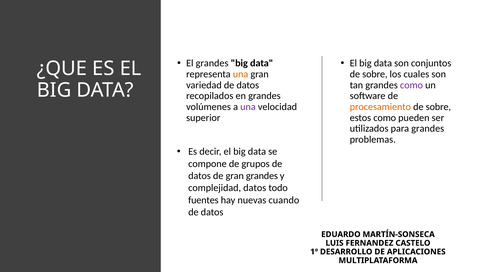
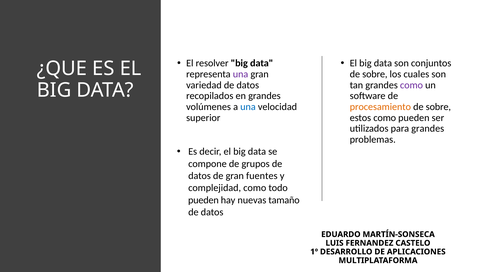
El grandes: grandes -> resolver
una at (241, 74) colour: orange -> purple
una at (248, 107) colour: purple -> blue
gran grandes: grandes -> fuentes
complejidad datos: datos -> como
fuentes at (203, 200): fuentes -> pueden
cuando: cuando -> tamaño
